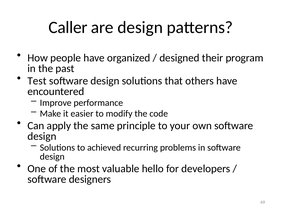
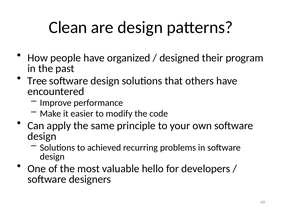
Caller: Caller -> Clean
Test: Test -> Tree
